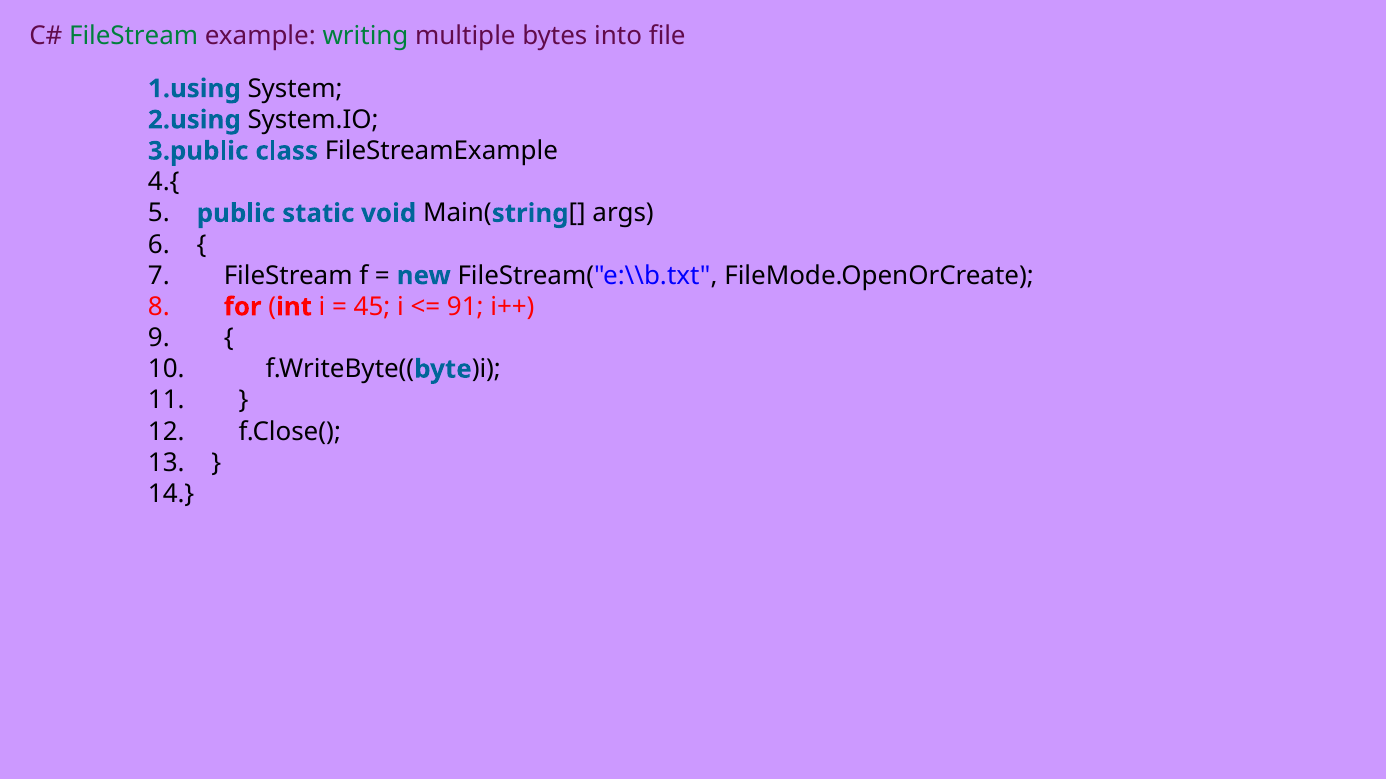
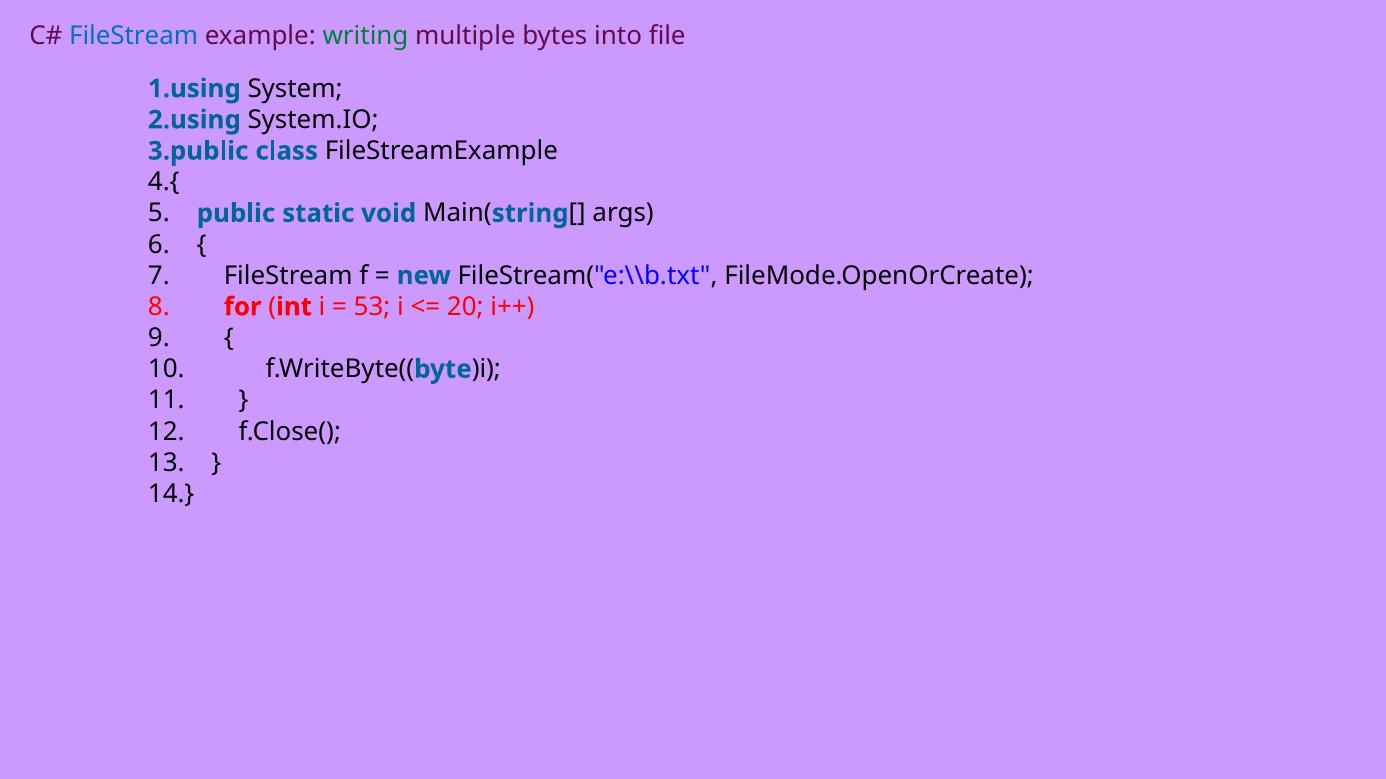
FileStream at (134, 36) colour: green -> blue
45: 45 -> 53
91: 91 -> 20
